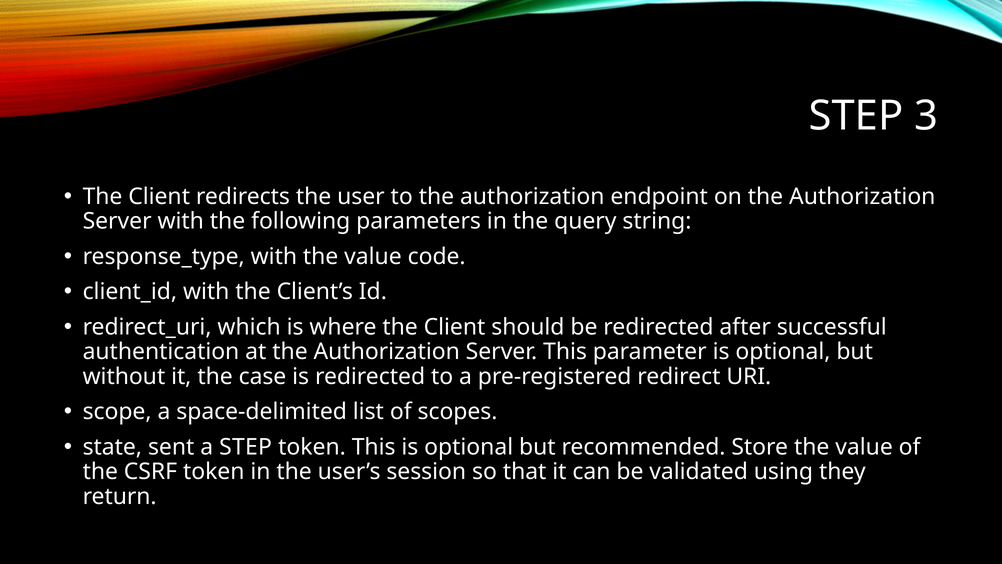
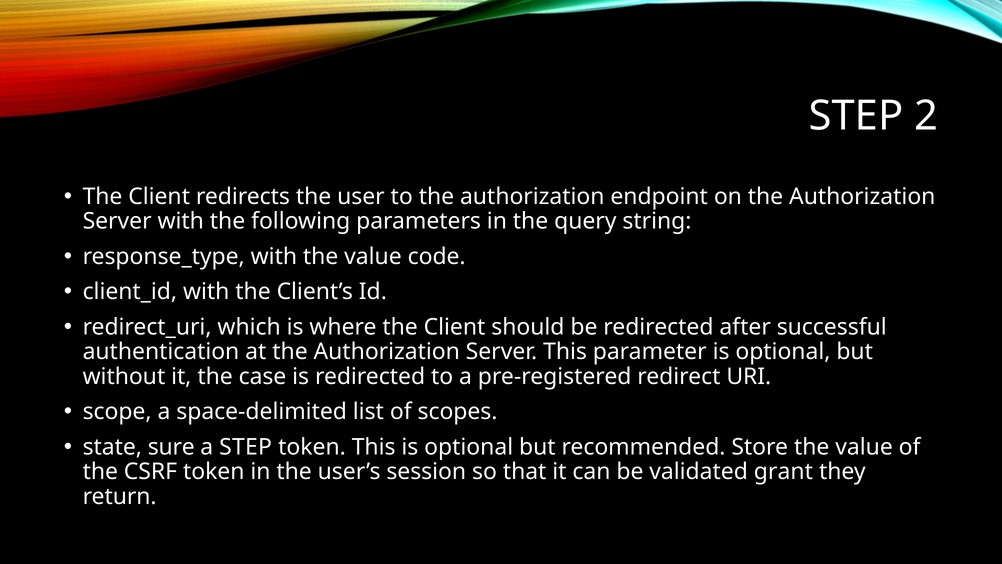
3: 3 -> 2
sent: sent -> sure
using: using -> grant
